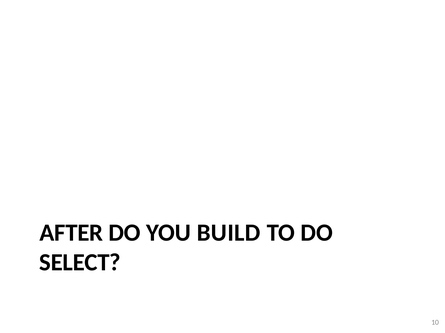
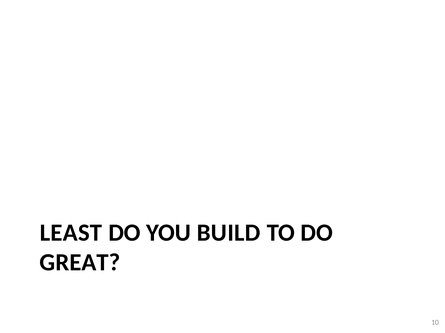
AFTER: AFTER -> LEAST
SELECT: SELECT -> GREAT
